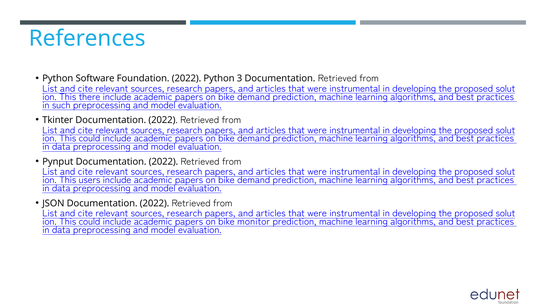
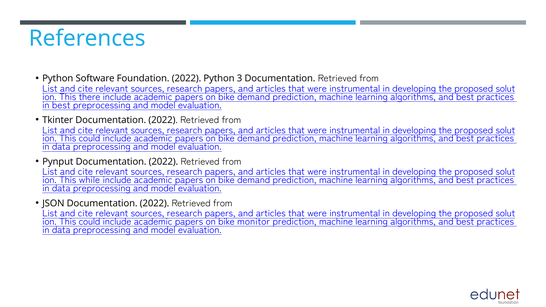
in such: such -> best
users: users -> while
